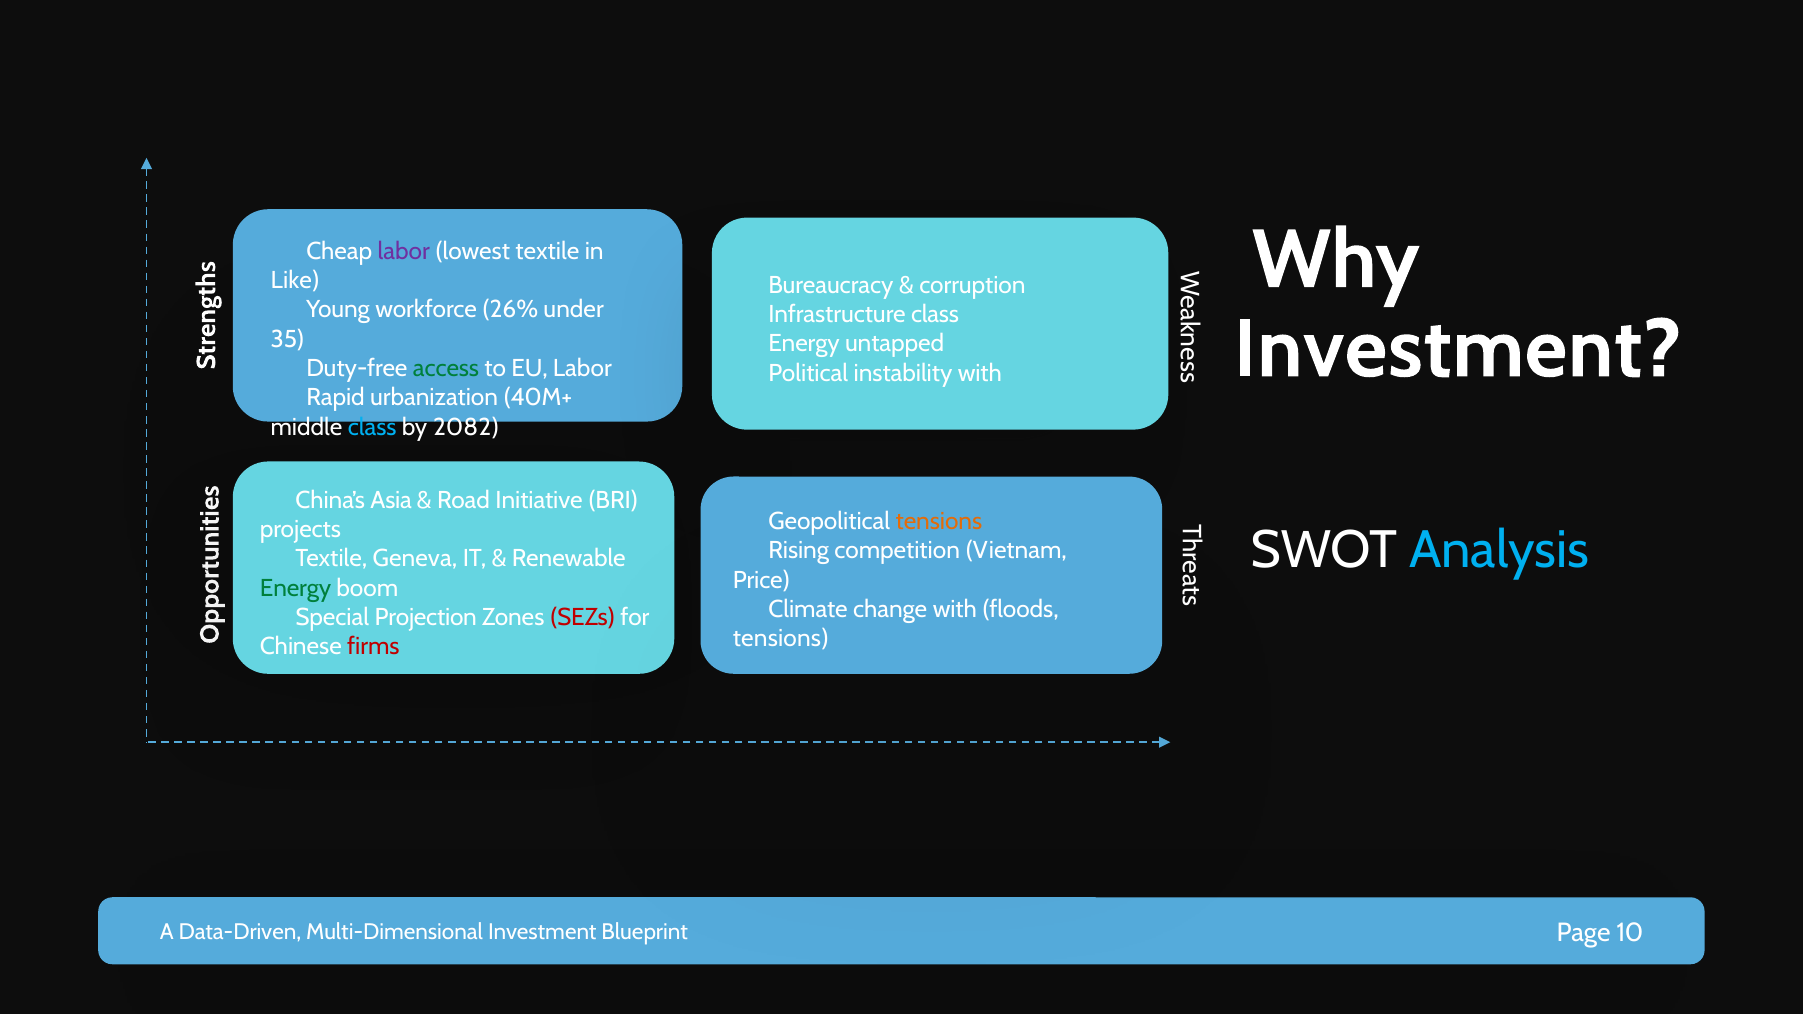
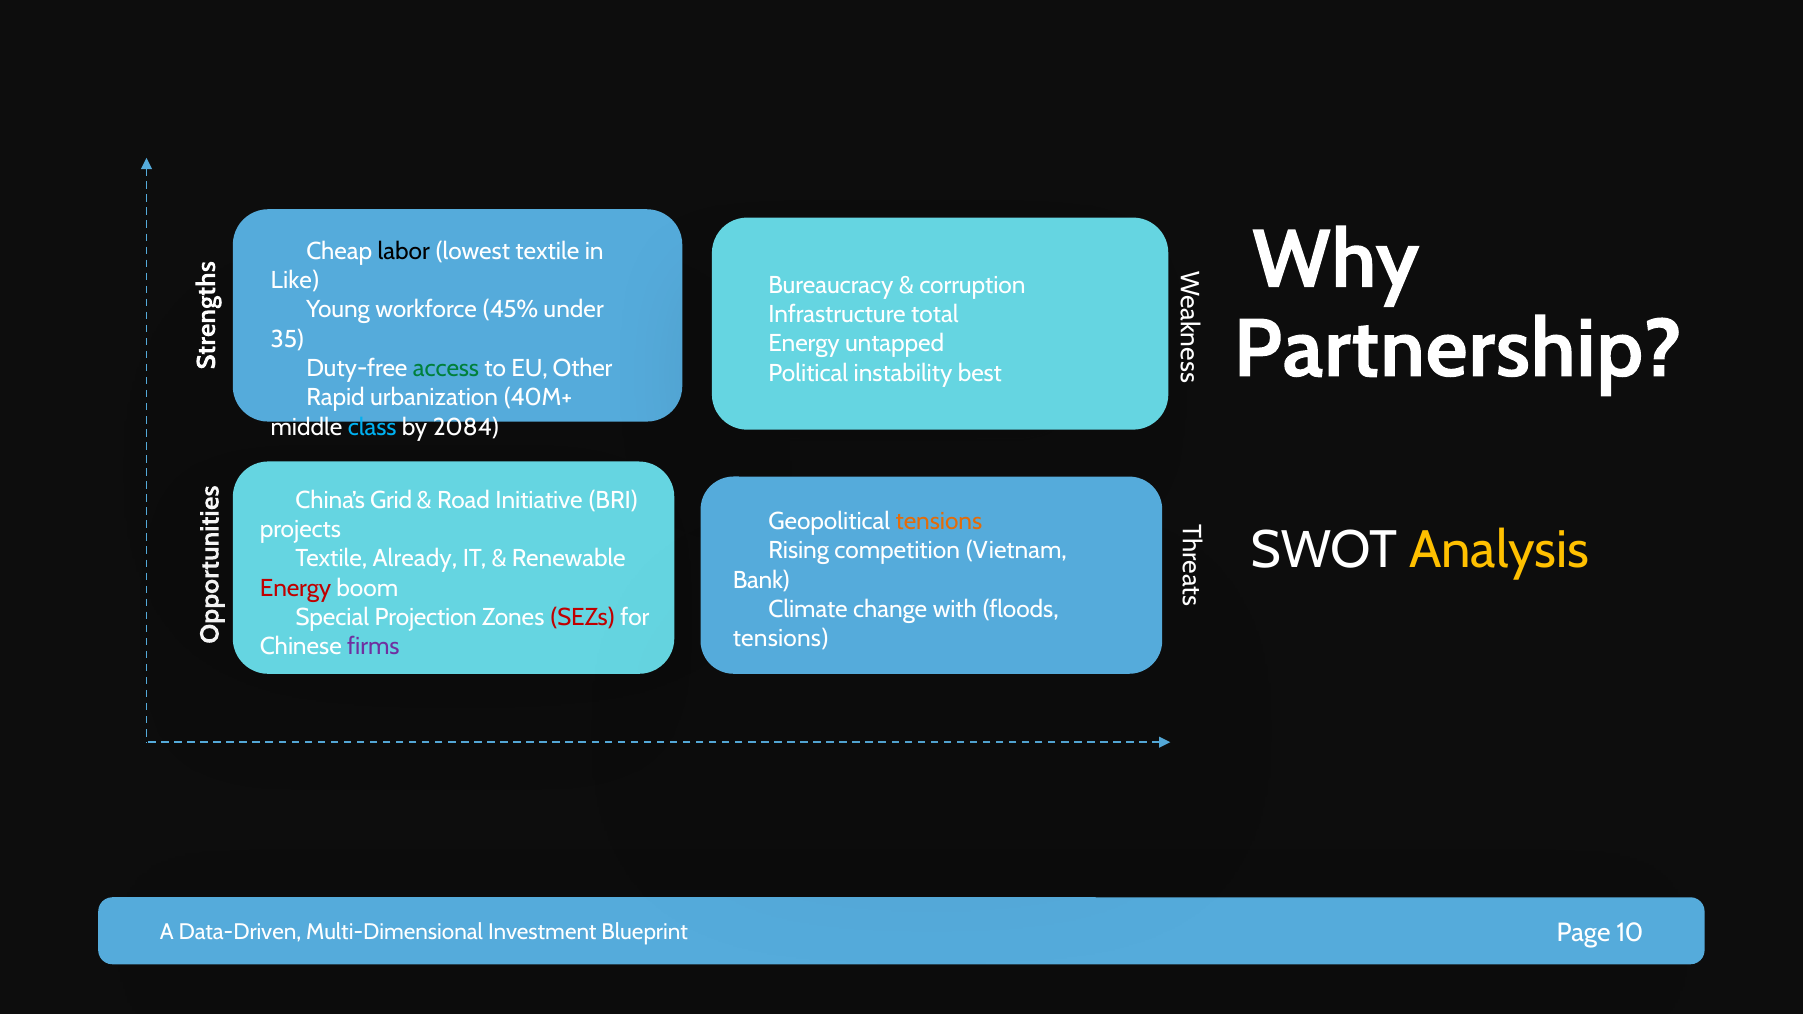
labor at (404, 251) colour: purple -> black
26%: 26% -> 45%
class at (935, 315): class -> total
Investment at (1457, 349): Investment -> Partnership
EU Labor: Labor -> Other
instability with: with -> best
2082: 2082 -> 2084
Asia: Asia -> Grid
Analysis colour: light blue -> yellow
Geneva: Geneva -> Already
Price: Price -> Bank
Energy colour: green -> red
firms colour: red -> purple
